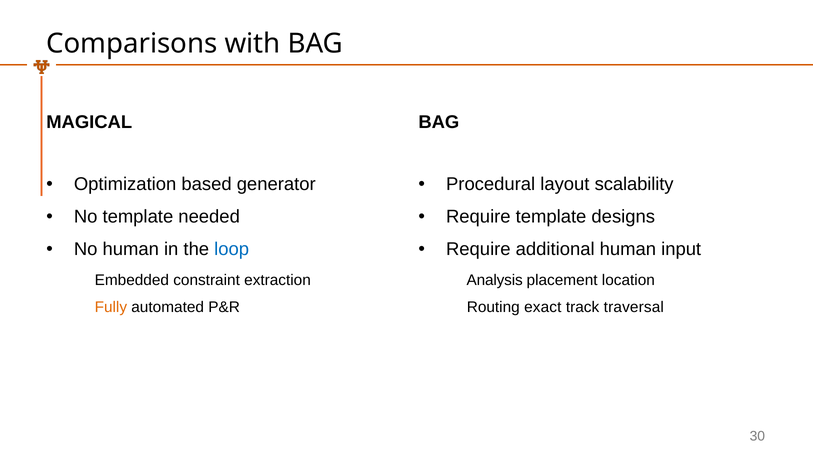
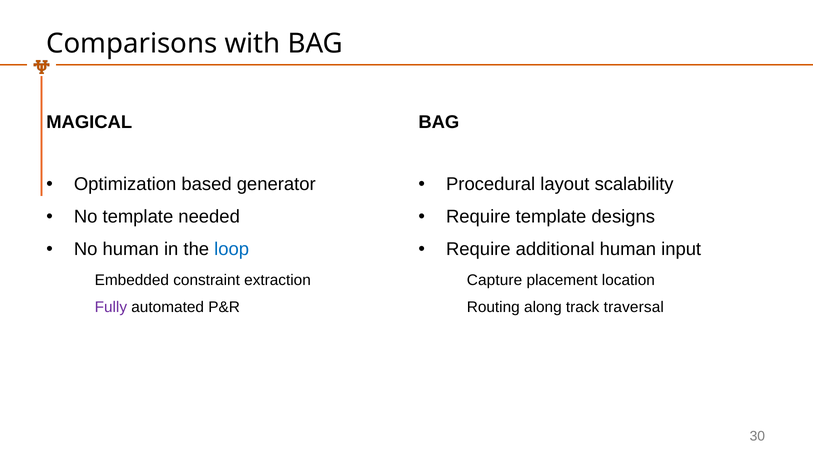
Analysis: Analysis -> Capture
Fully colour: orange -> purple
exact: exact -> along
